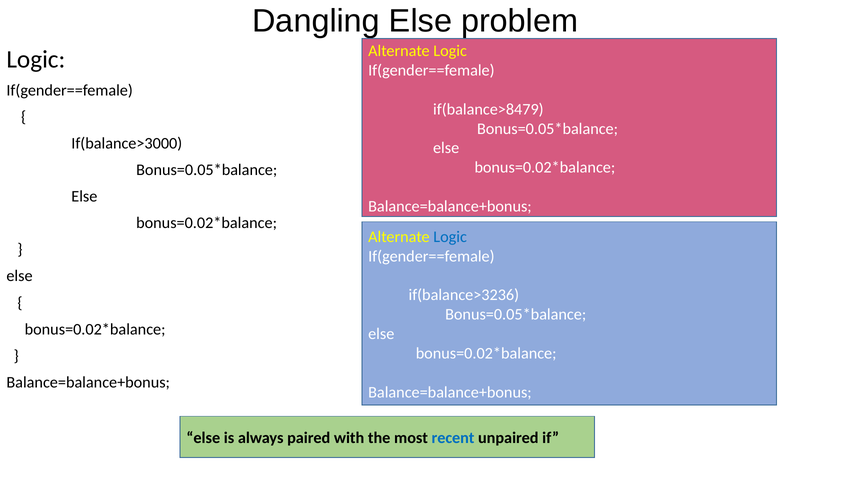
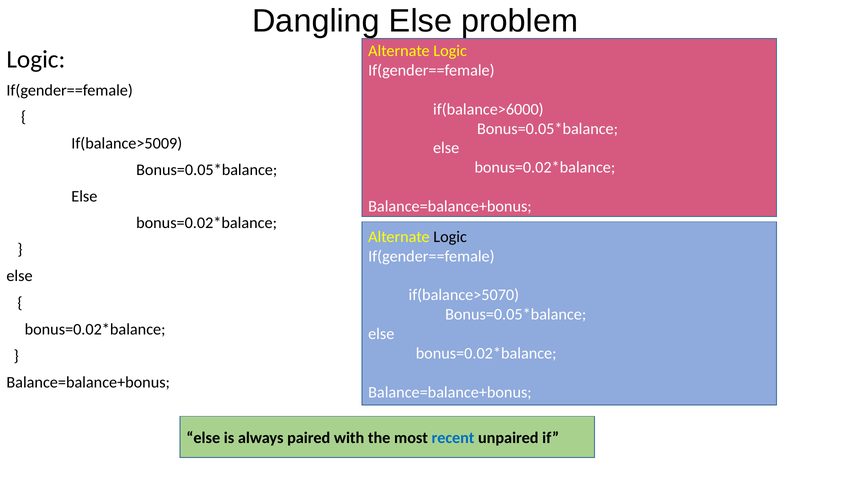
if(balance>8479: if(balance>8479 -> if(balance>6000
If(balance>3000: If(balance>3000 -> If(balance>5009
Logic at (450, 237) colour: blue -> black
if(balance>3236: if(balance>3236 -> if(balance>5070
